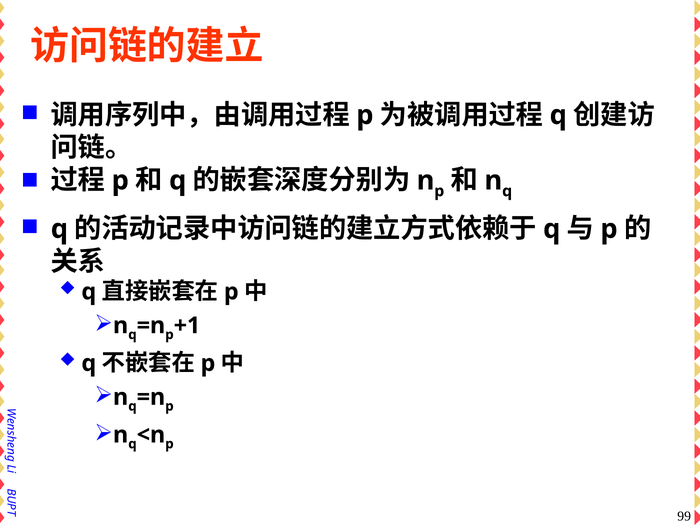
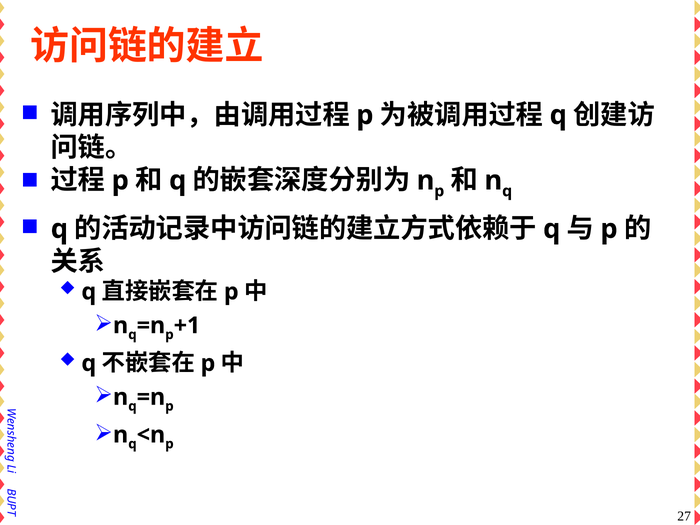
99: 99 -> 27
